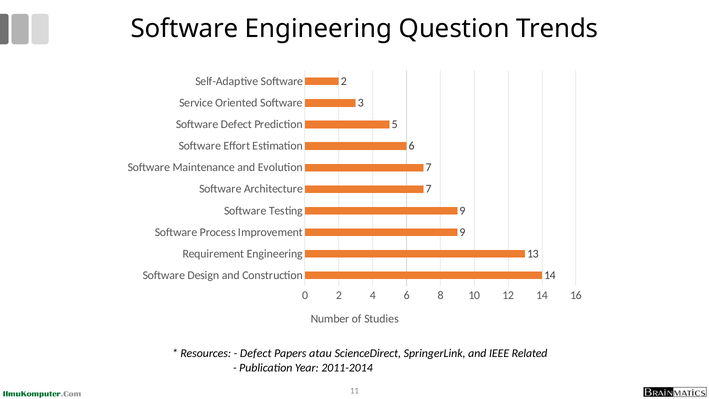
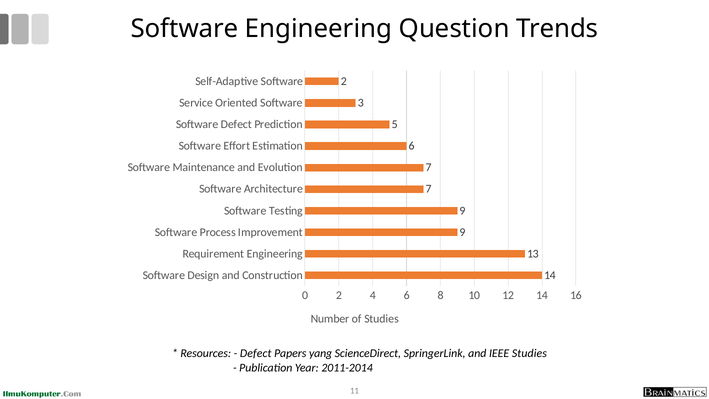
atau: atau -> yang
IEEE Related: Related -> Studies
